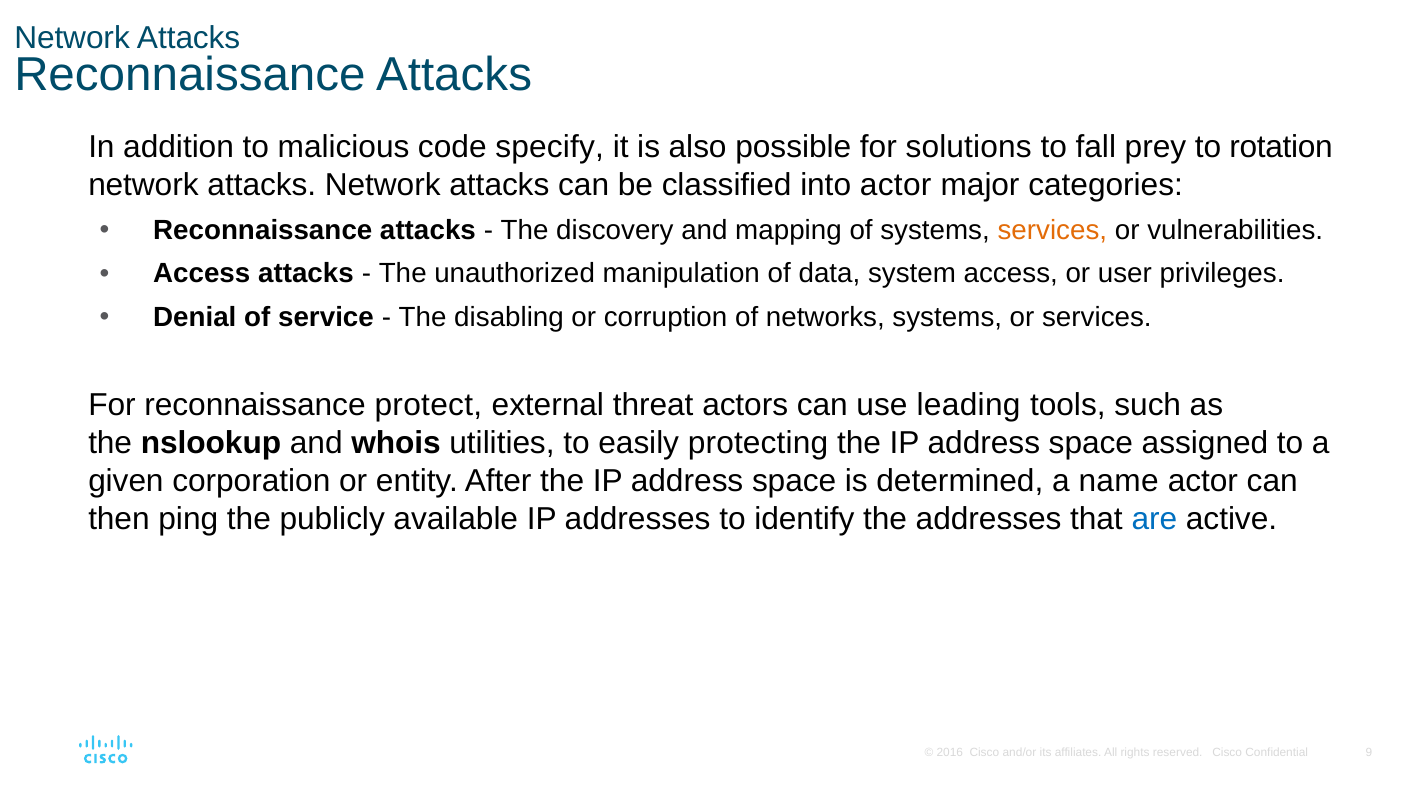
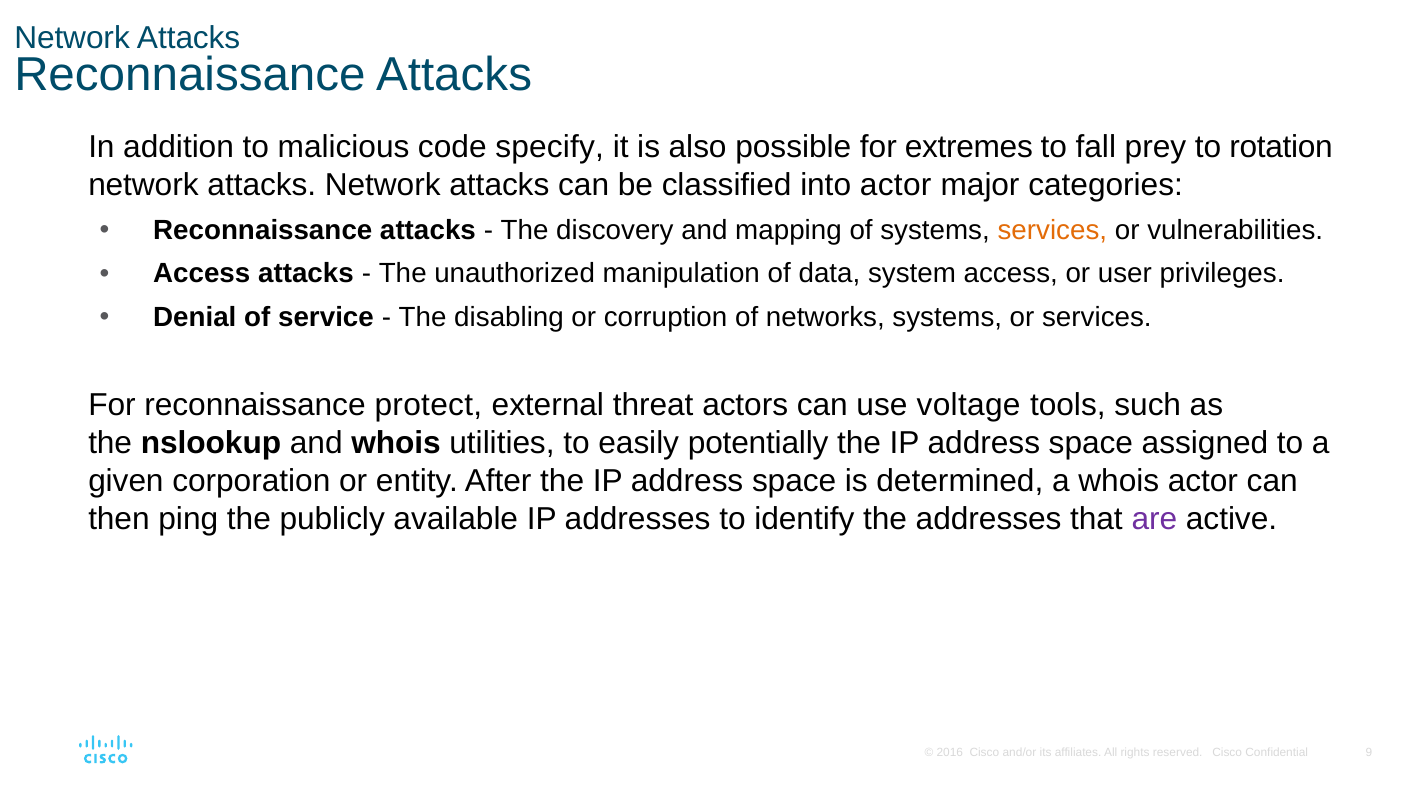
solutions: solutions -> extremes
leading: leading -> voltage
protecting: protecting -> potentially
a name: name -> whois
are colour: blue -> purple
